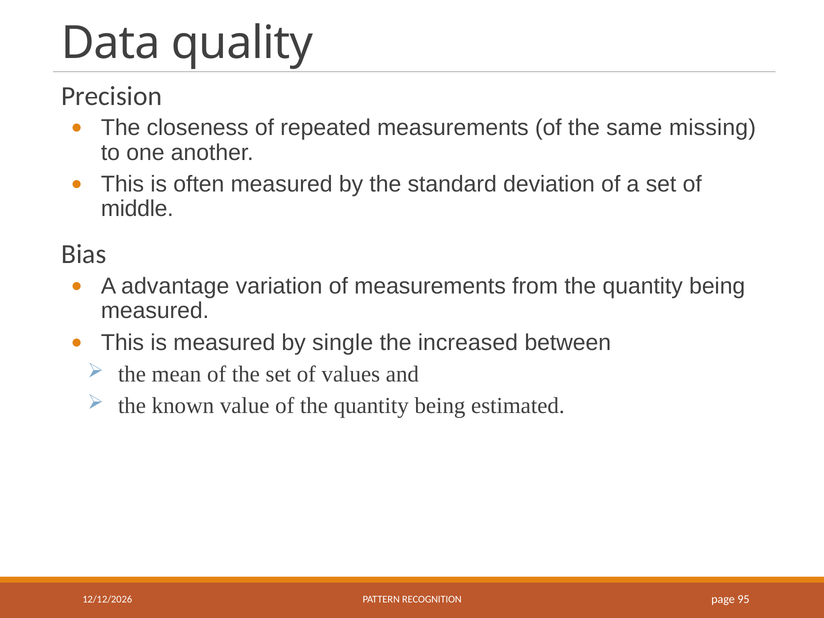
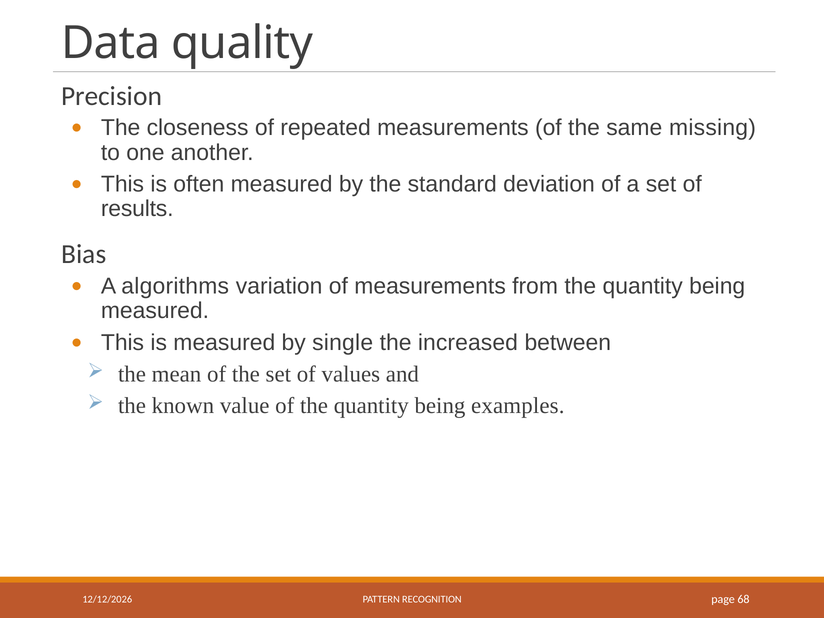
middle: middle -> results
advantage: advantage -> algorithms
estimated: estimated -> examples
95: 95 -> 68
